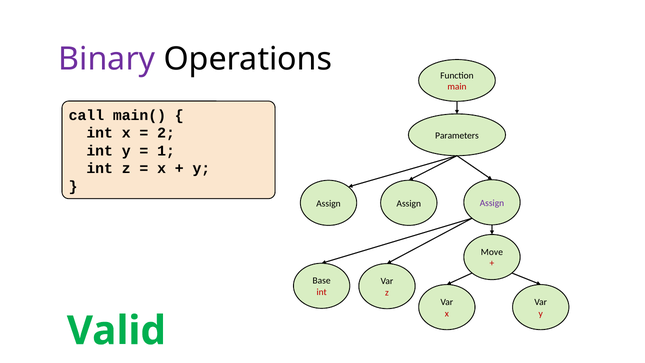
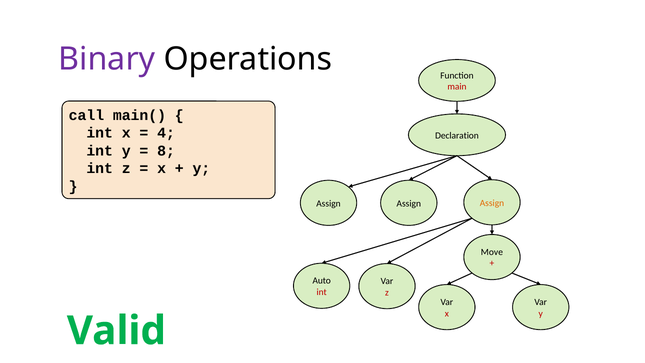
2: 2 -> 4
Parameters: Parameters -> Declaration
1: 1 -> 8
Assign at (492, 203) colour: purple -> orange
Base: Base -> Auto
